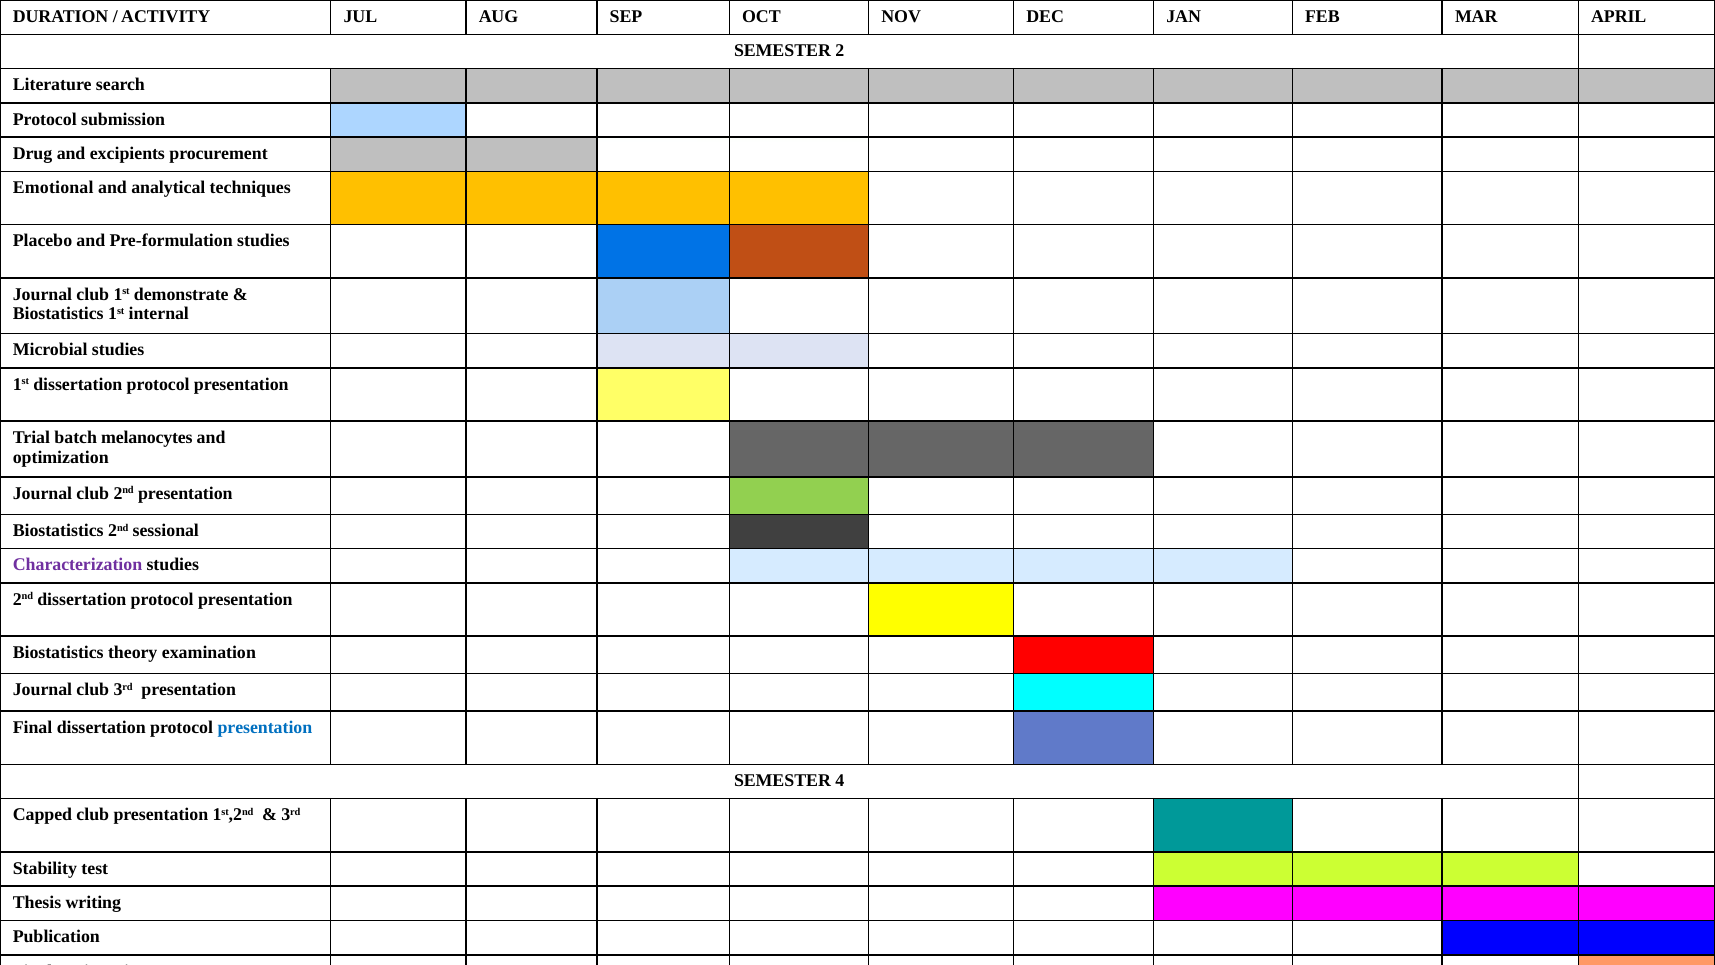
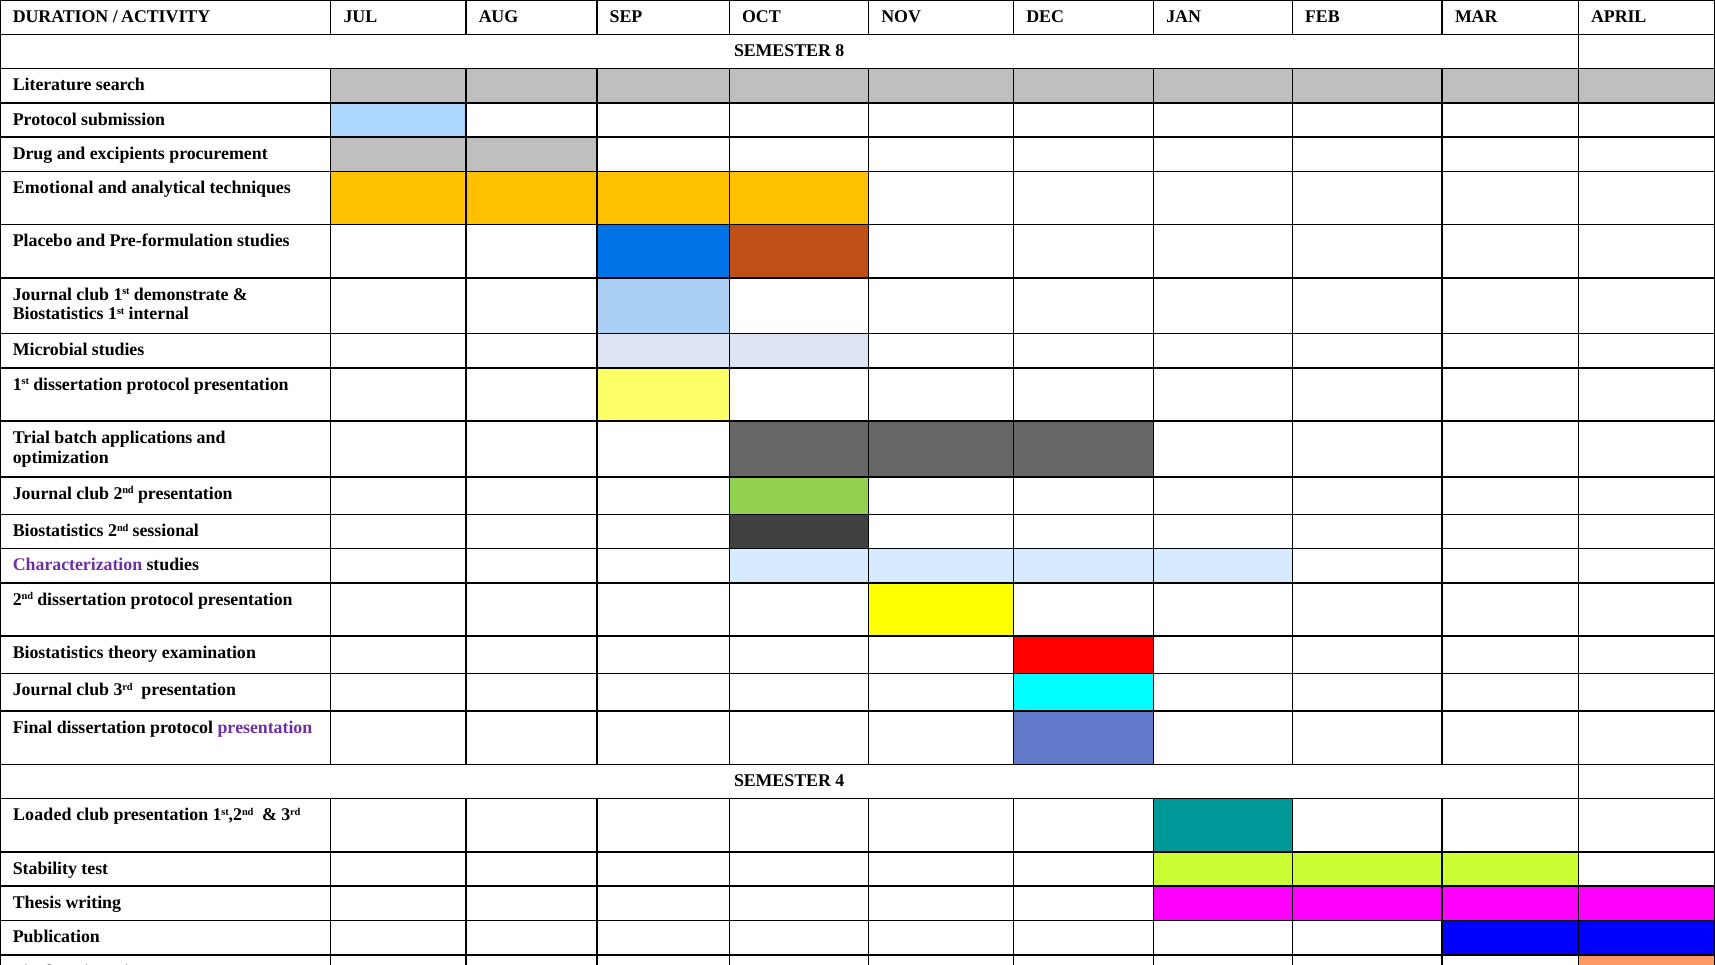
2: 2 -> 8
melanocytes: melanocytes -> applications
presentation at (265, 727) colour: blue -> purple
Capped: Capped -> Loaded
